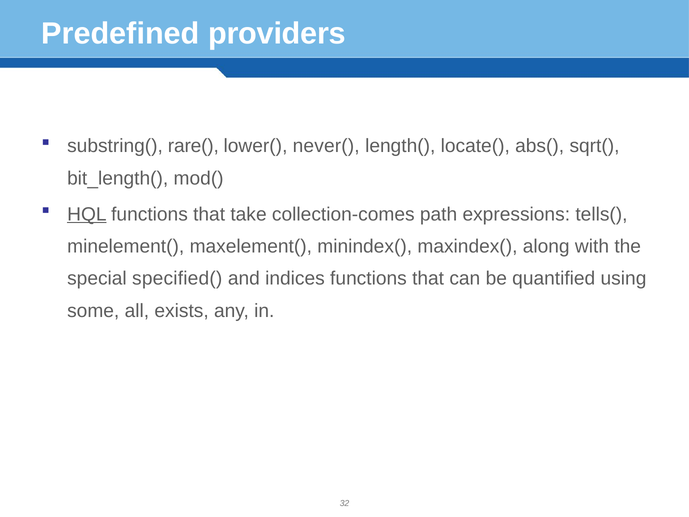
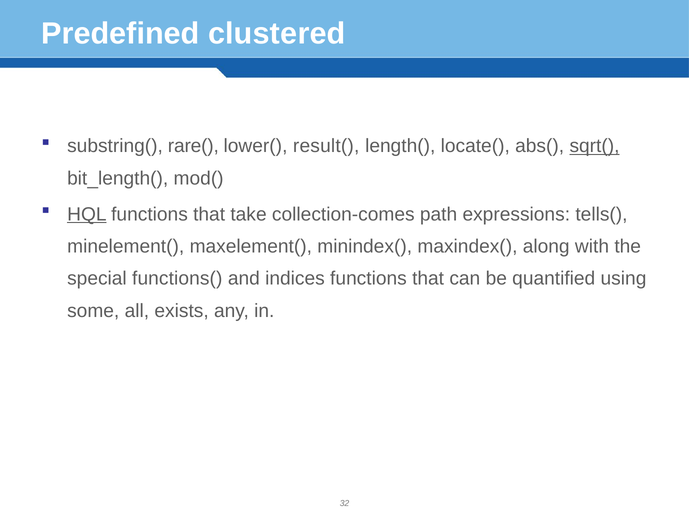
providers: providers -> clustered
never(: never( -> result(
sqrt( underline: none -> present
specified(: specified( -> functions(
